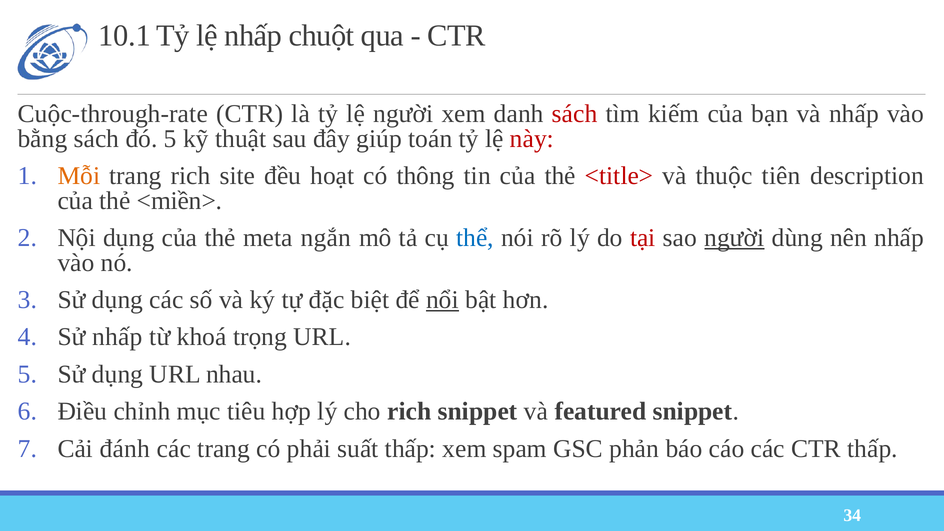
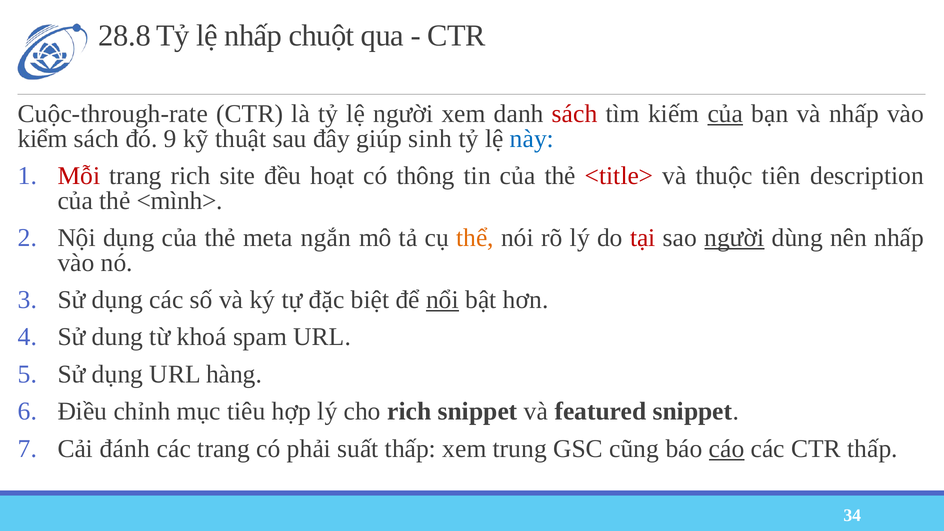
10.1: 10.1 -> 28.8
của at (725, 114) underline: none -> present
bằng: bằng -> kiểm
đó 5: 5 -> 9
toán: toán -> sinh
này colour: red -> blue
Mỗi colour: orange -> red
<miền>: <miền> -> <mình>
thể colour: blue -> orange
Sử nhấp: nhấp -> dung
trọng: trọng -> spam
nhau: nhau -> hàng
spam: spam -> trung
phản: phản -> cũng
cáo underline: none -> present
